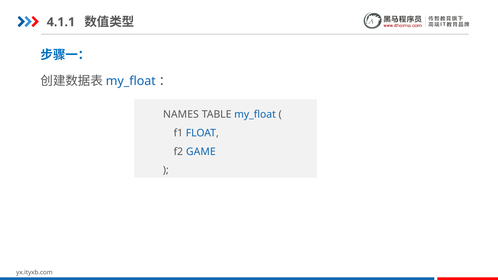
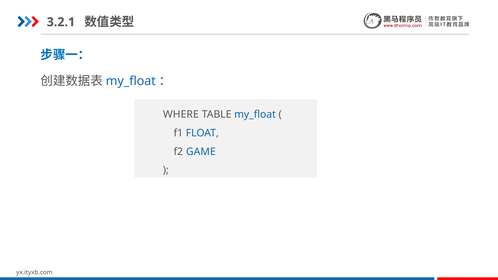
4.1.1: 4.1.1 -> 3.2.1
NAMES: NAMES -> WHERE
